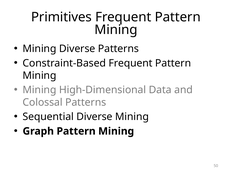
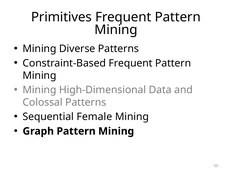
Sequential Diverse: Diverse -> Female
